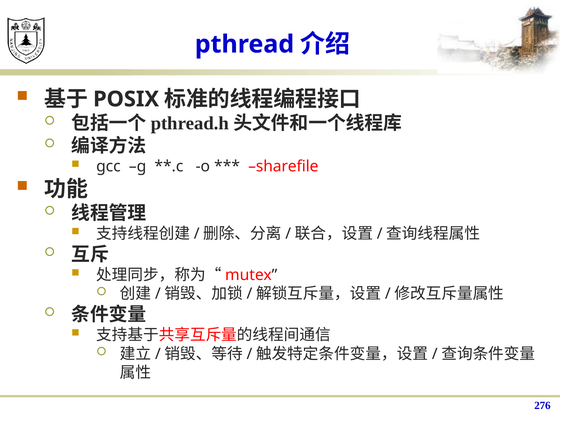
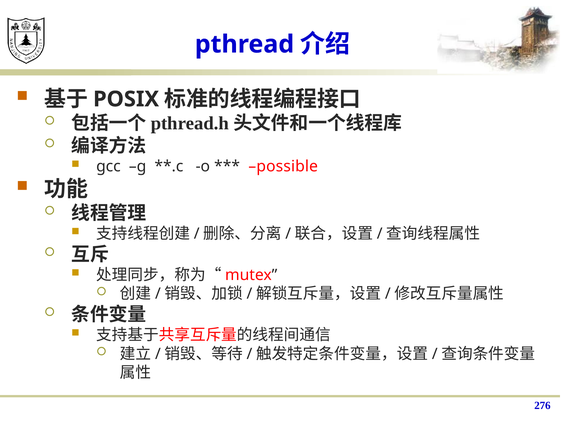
sharefile: sharefile -> possible
